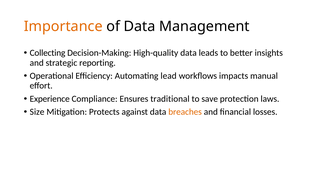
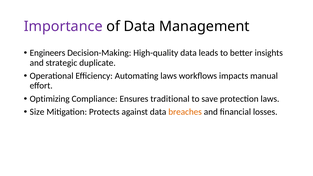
Importance colour: orange -> purple
Collecting: Collecting -> Engineers
reporting: reporting -> duplicate
Automating lead: lead -> laws
Experience: Experience -> Optimizing
